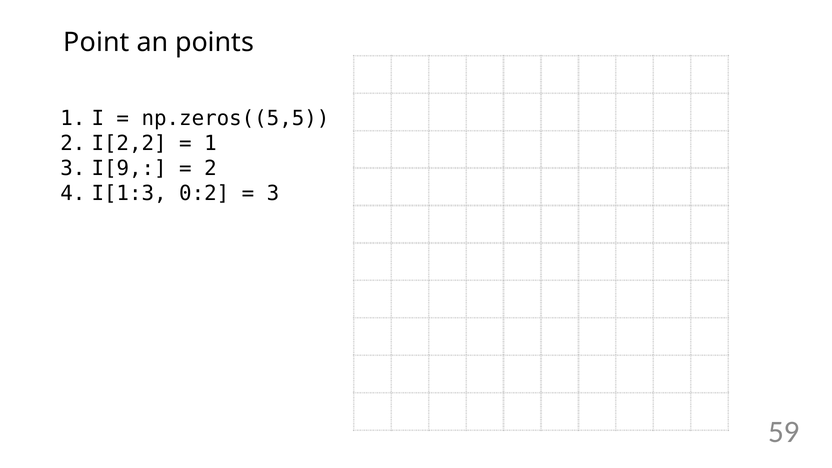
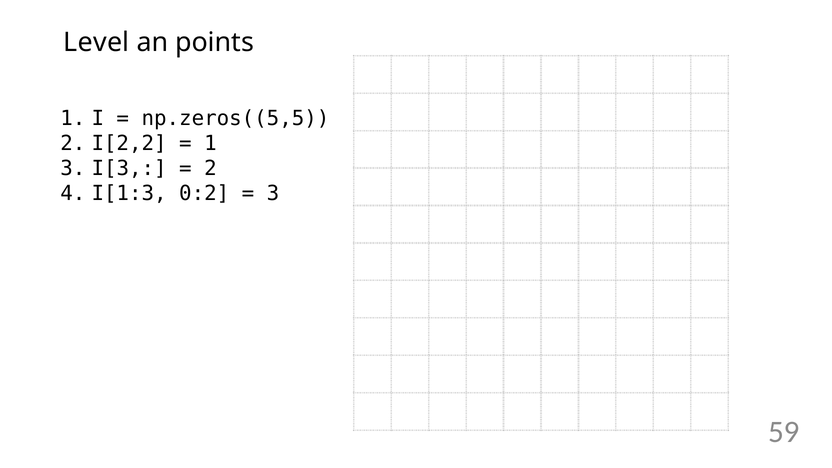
Point: Point -> Level
I[9: I[9 -> I[3
